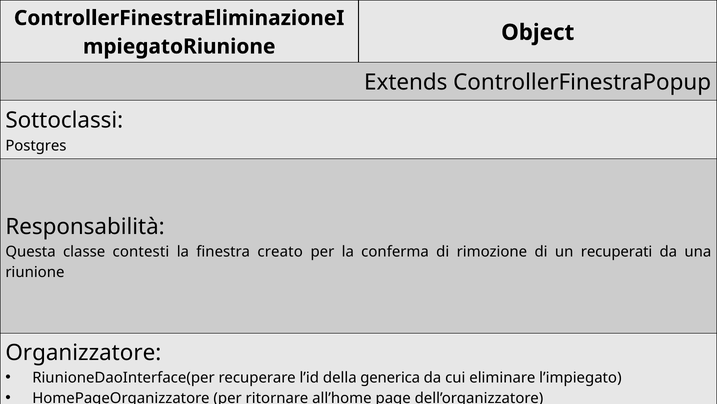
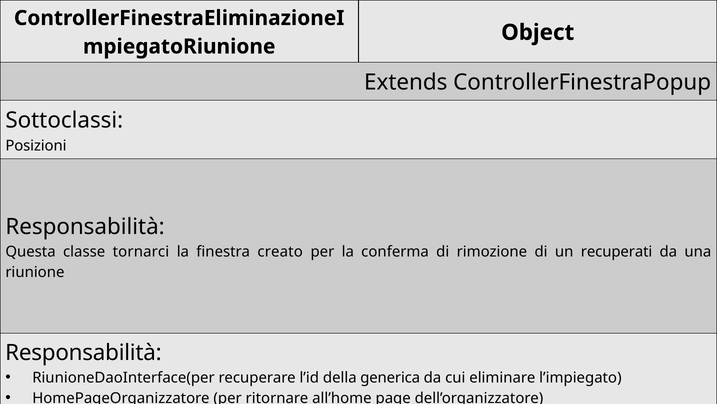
Postgres: Postgres -> Posizioni
contesti: contesti -> tornarci
Organizzatore at (83, 352): Organizzatore -> Responsabilità
